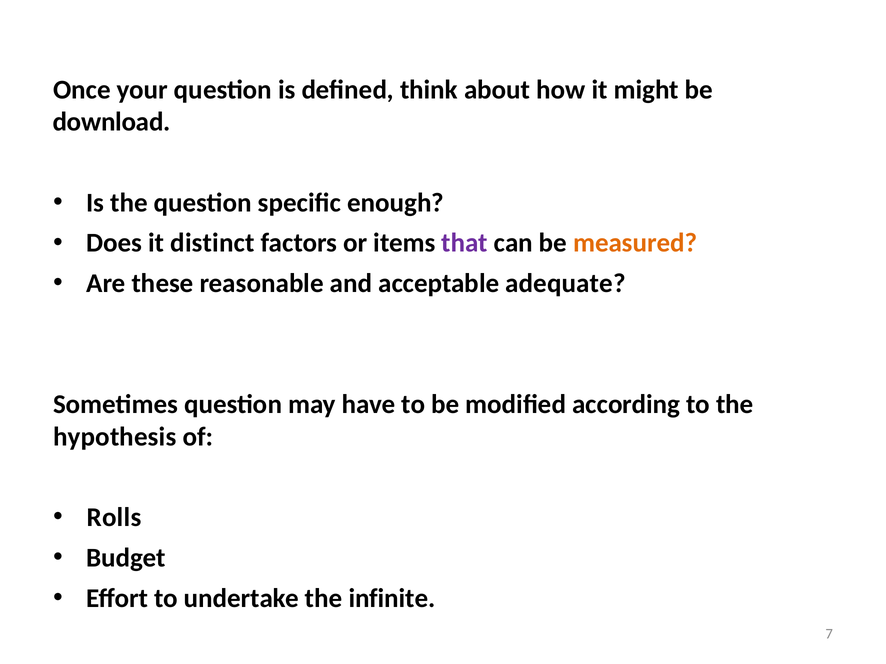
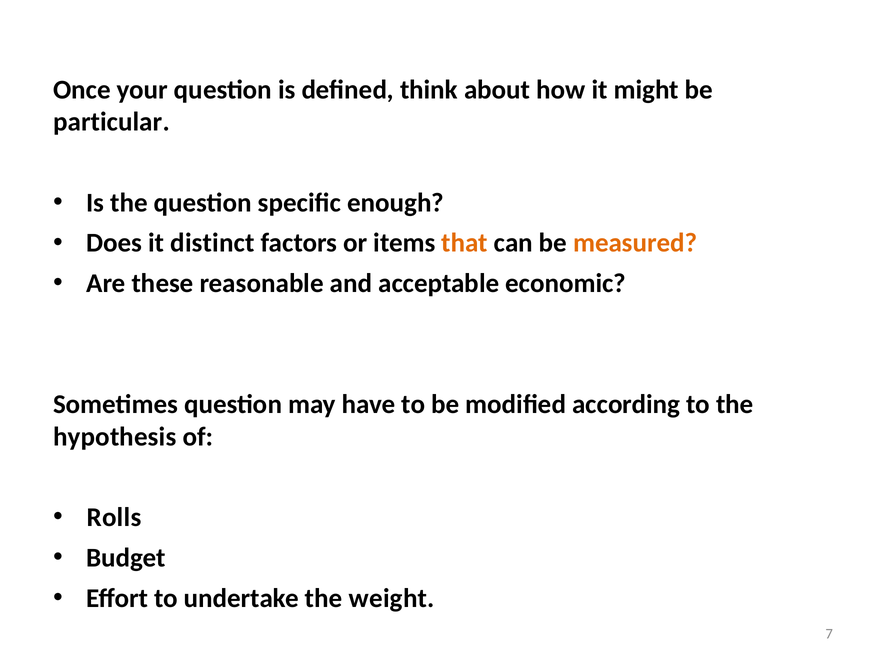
download: download -> particular
that colour: purple -> orange
adequate: adequate -> economic
infinite: infinite -> weight
